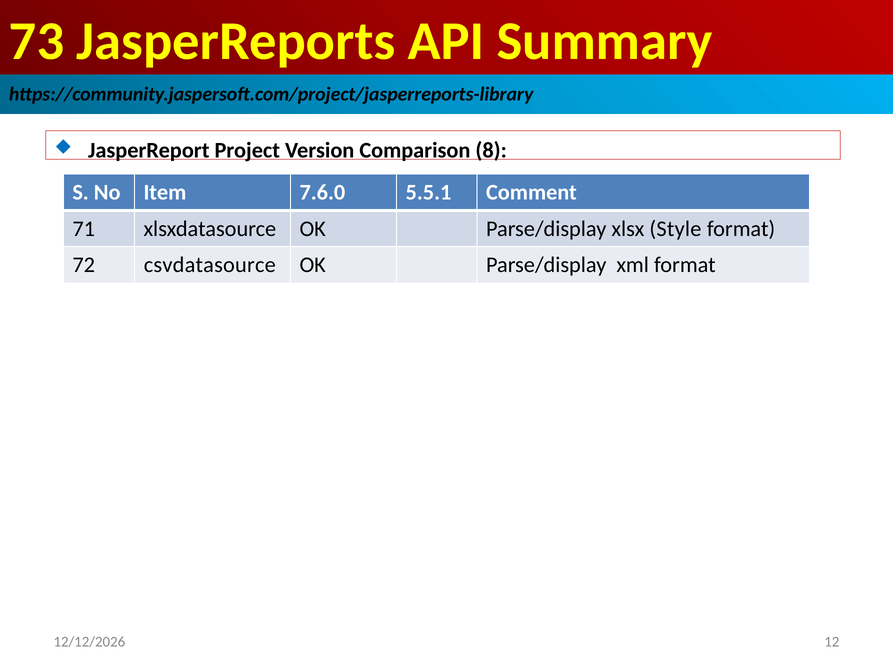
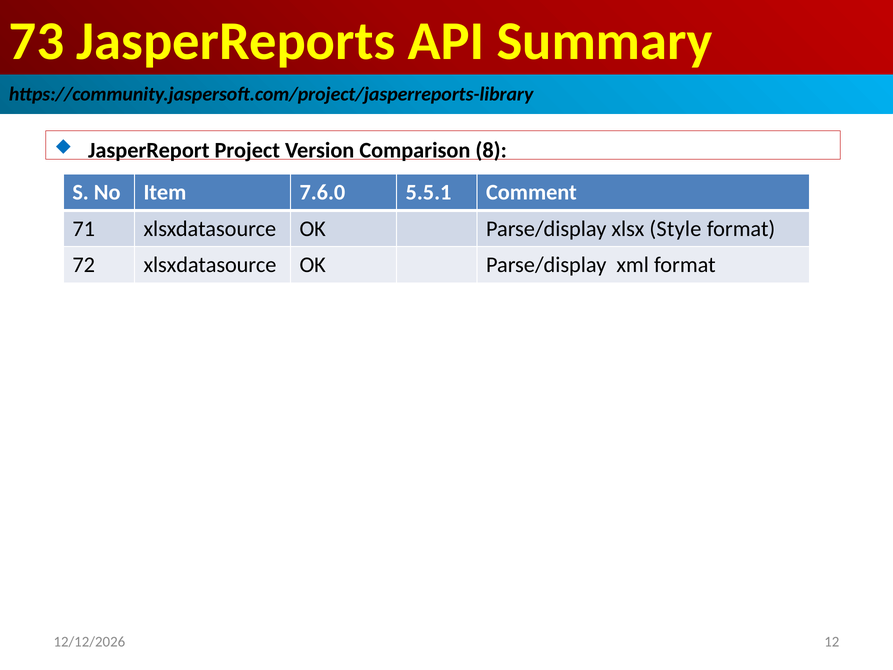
72 csvdatasource: csvdatasource -> xlsxdatasource
